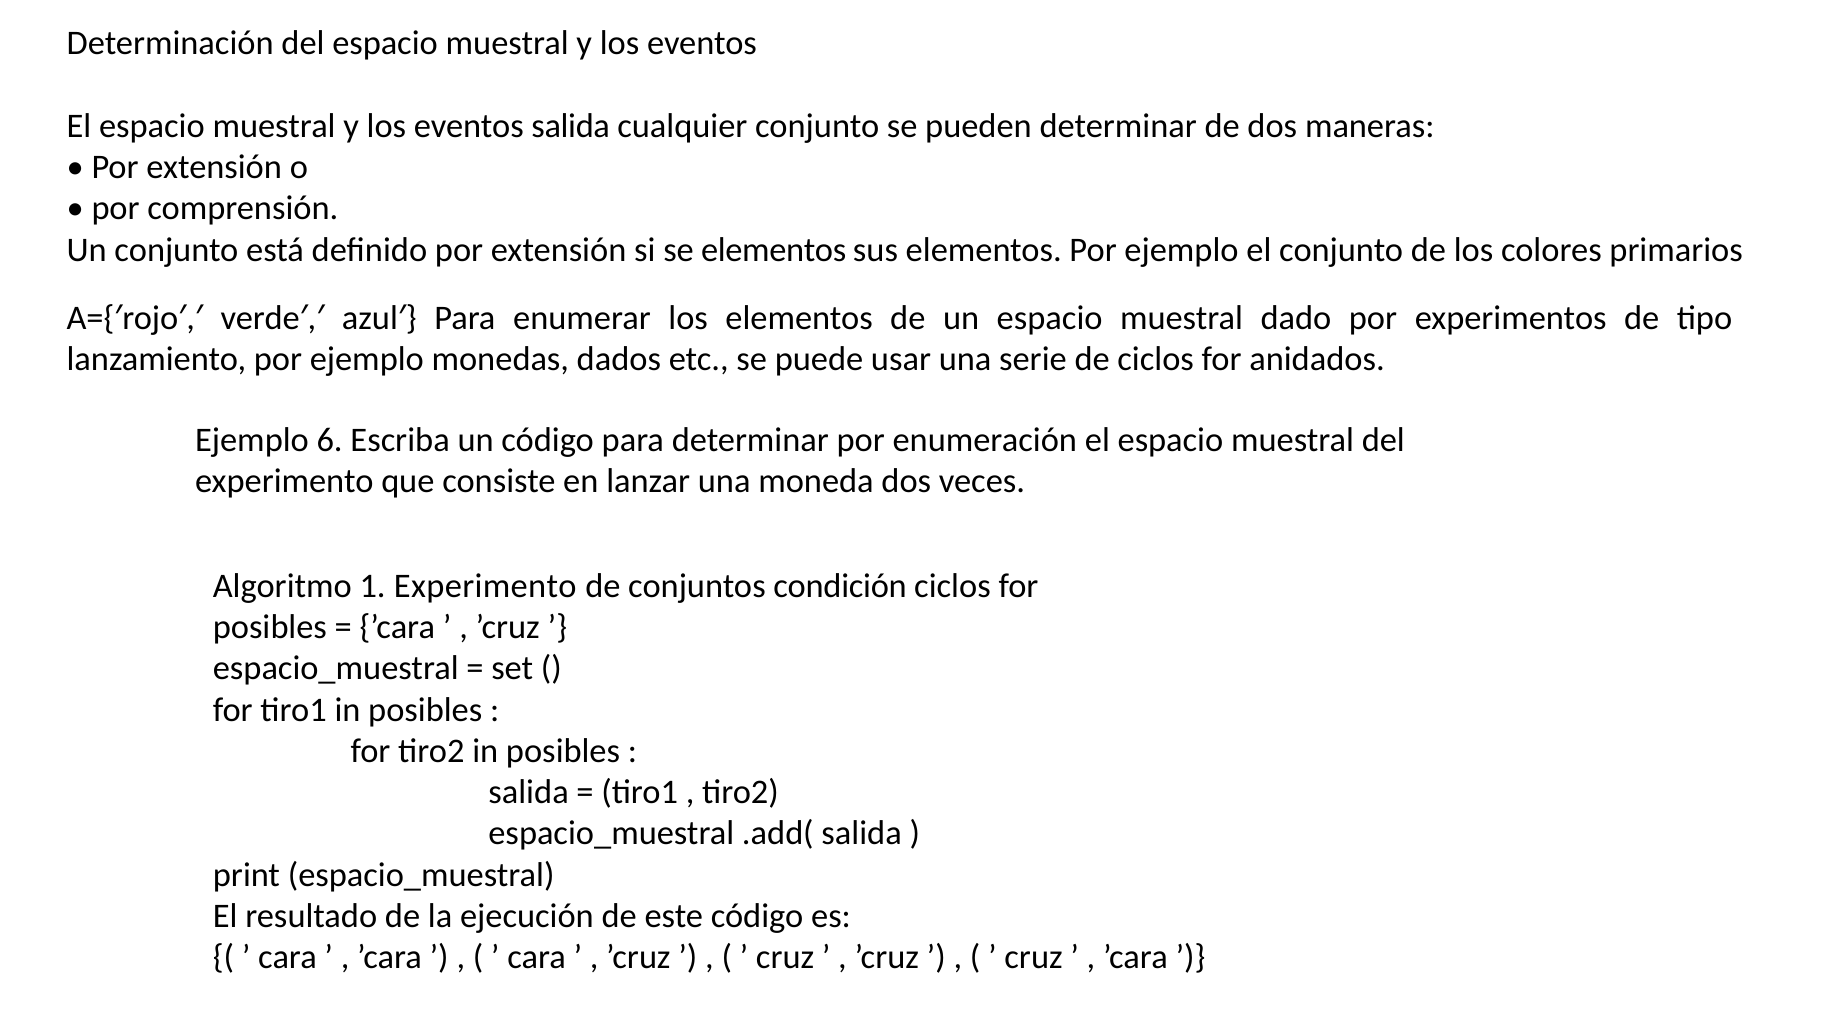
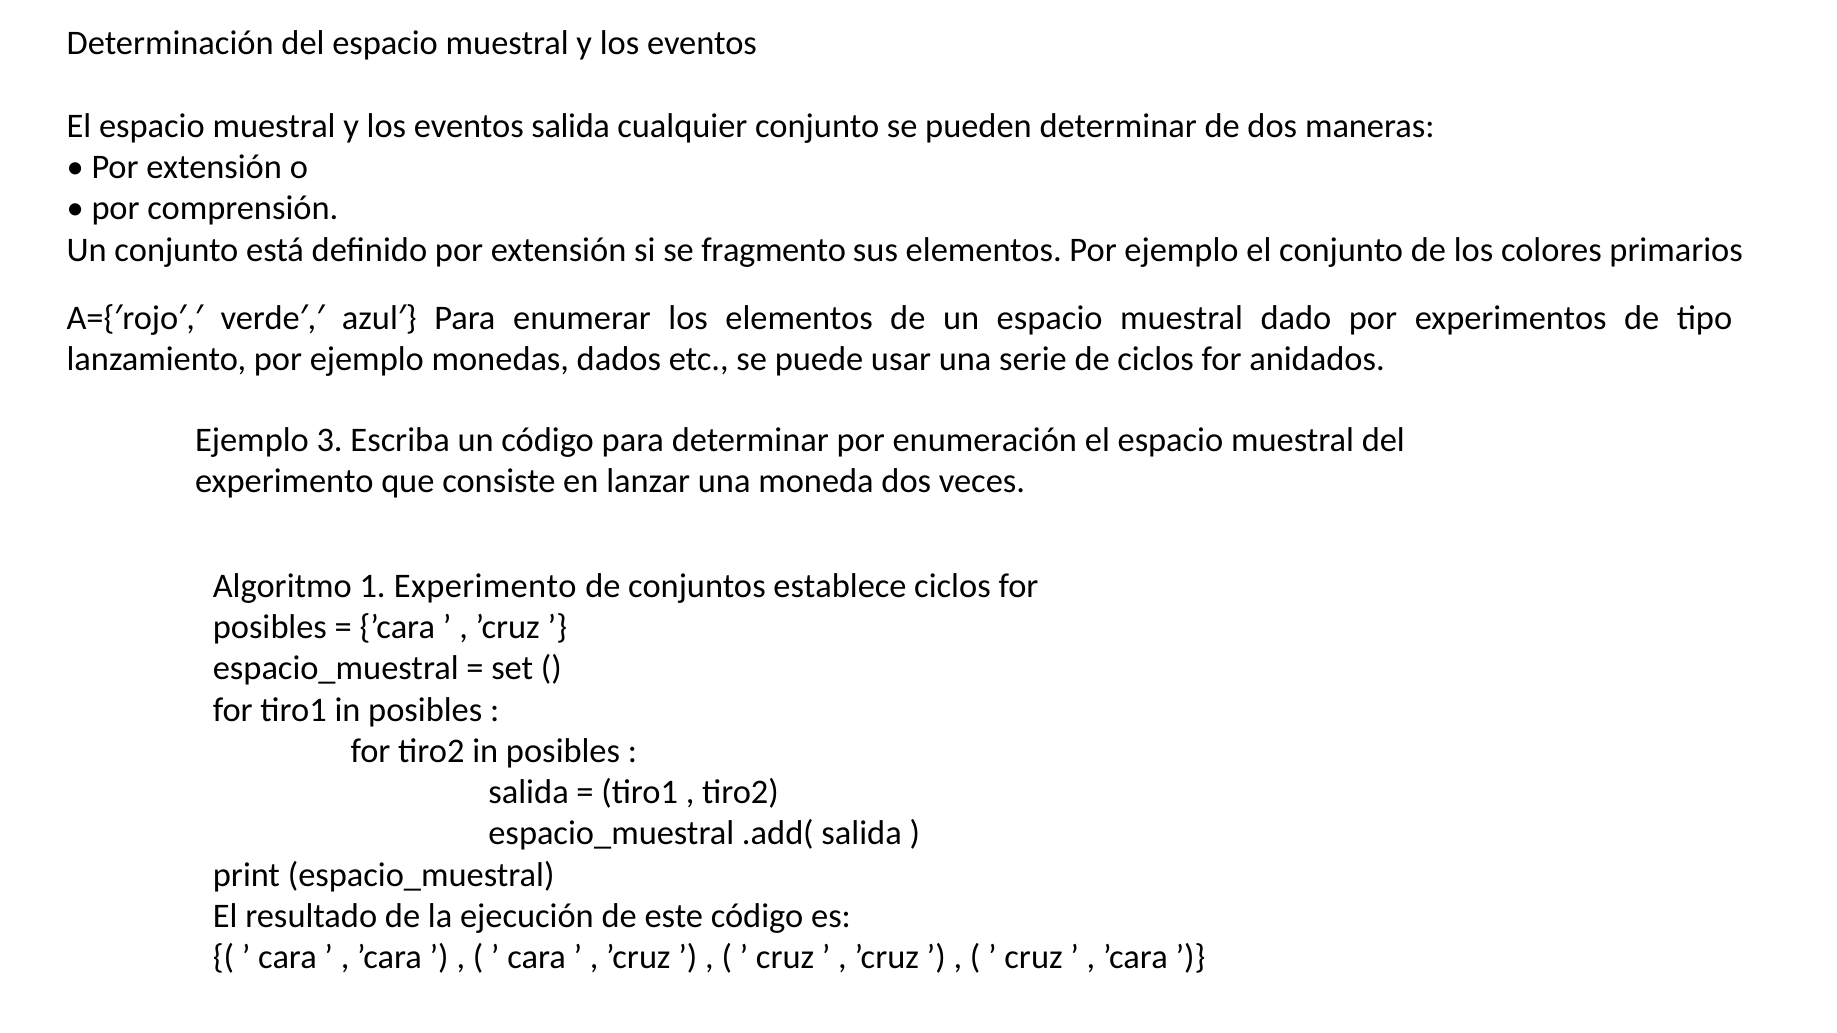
se elementos: elementos -> fragmento
6: 6 -> 3
condición: condición -> establece
